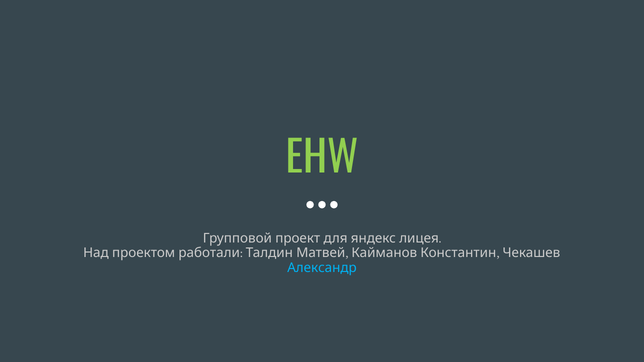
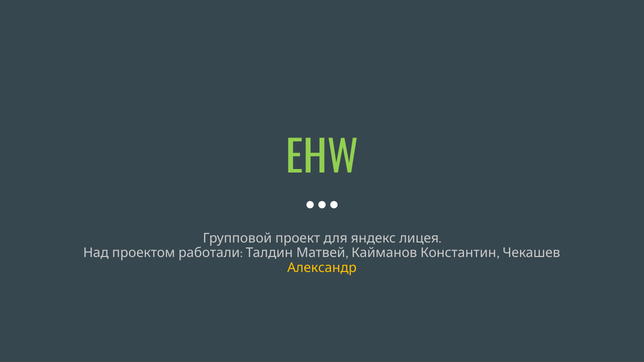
Александр colour: light blue -> yellow
